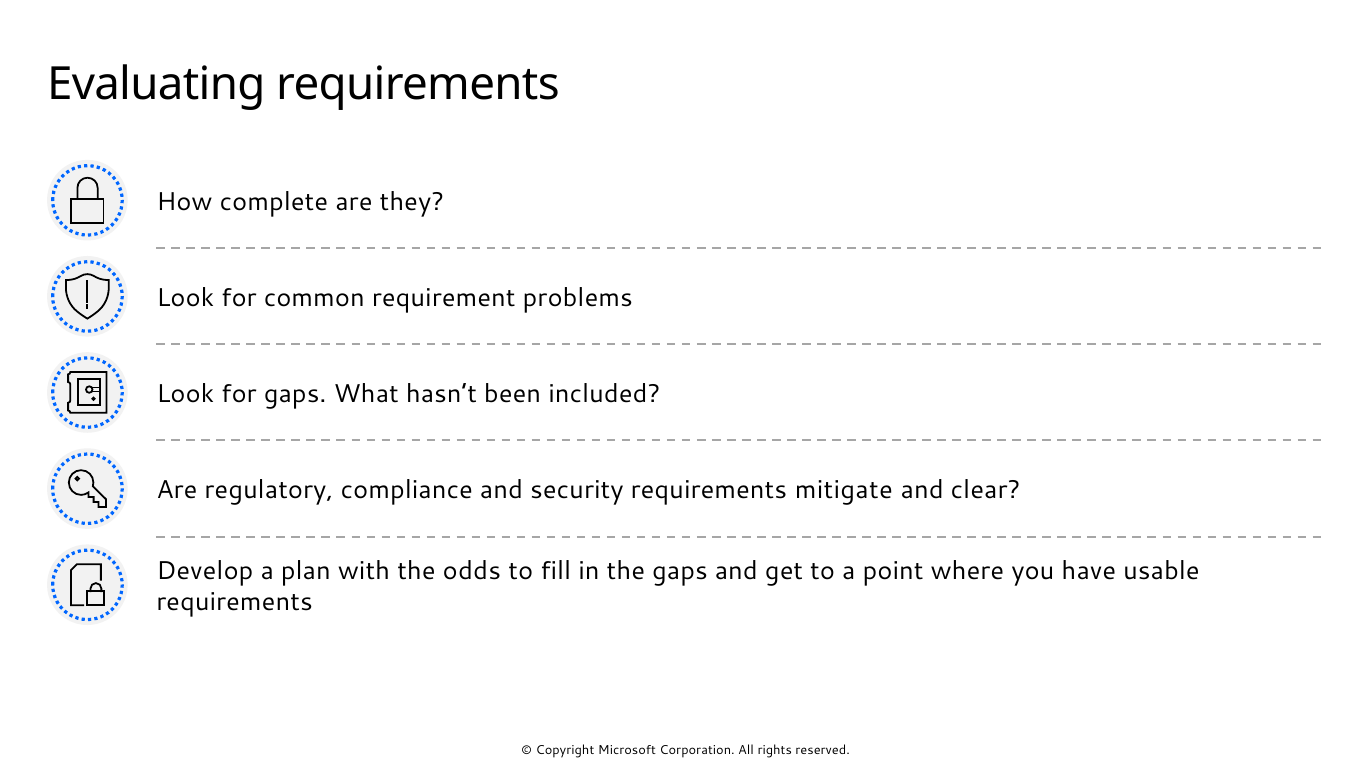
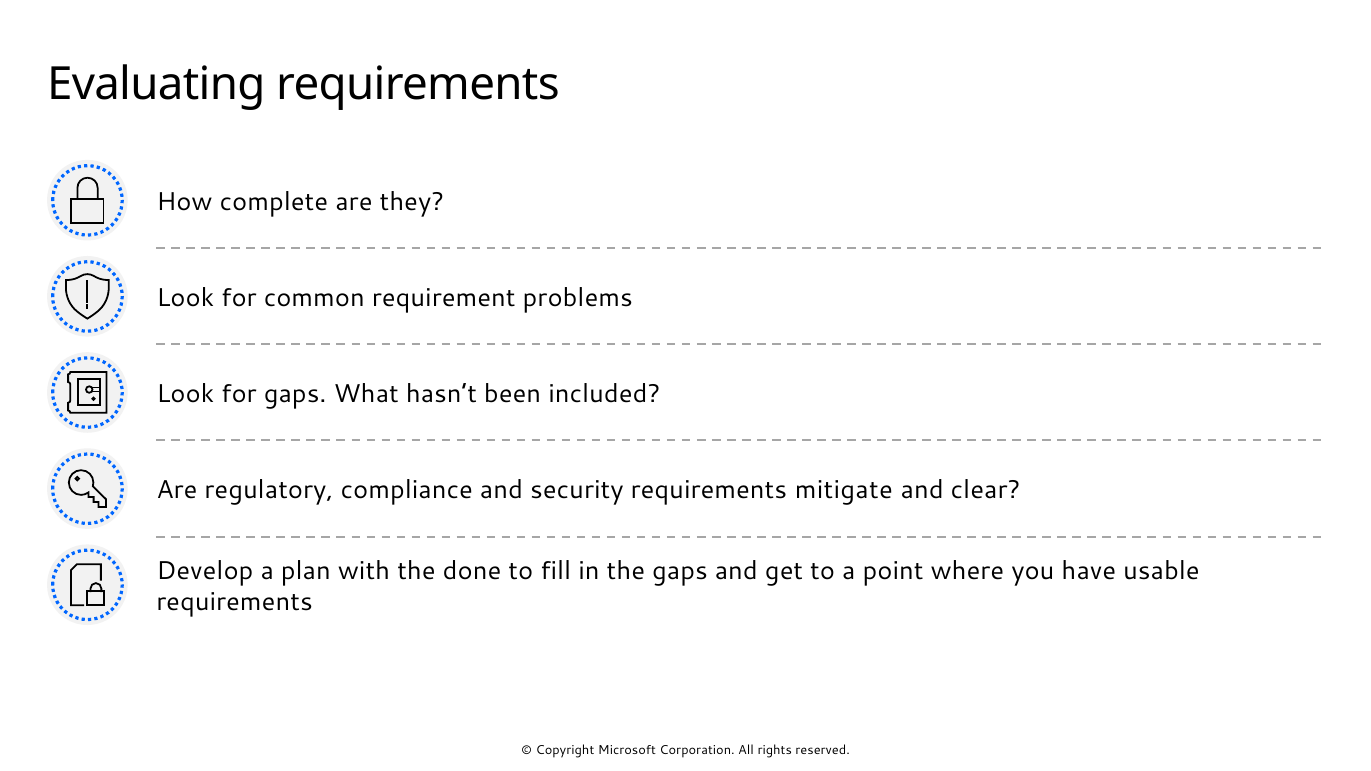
odds: odds -> done
